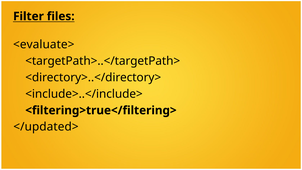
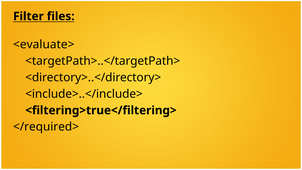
</updated>: </updated> -> </required>
